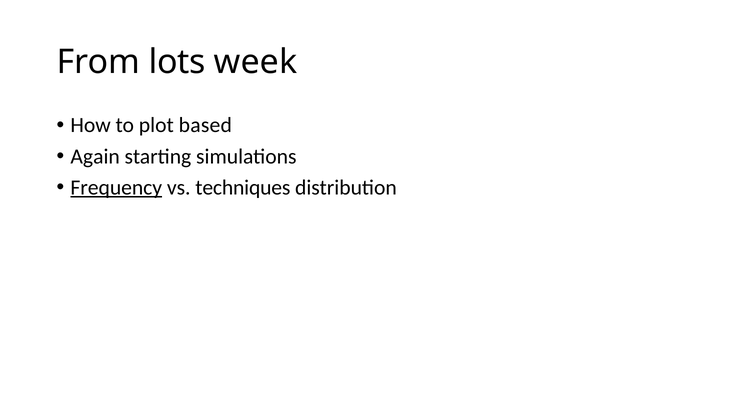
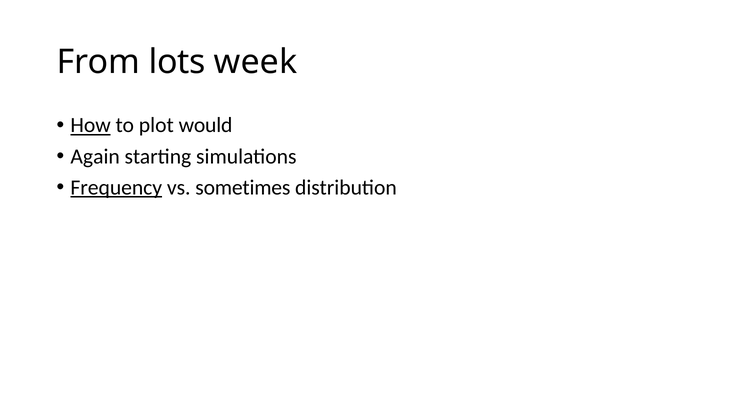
How underline: none -> present
based: based -> would
techniques: techniques -> sometimes
